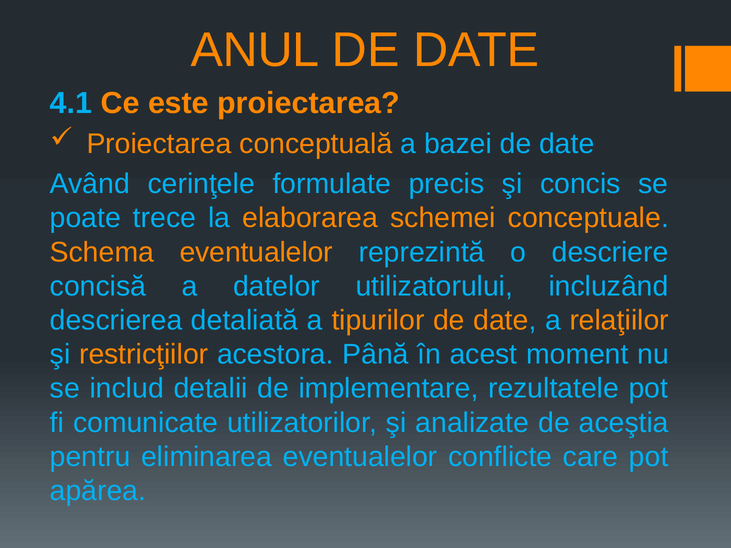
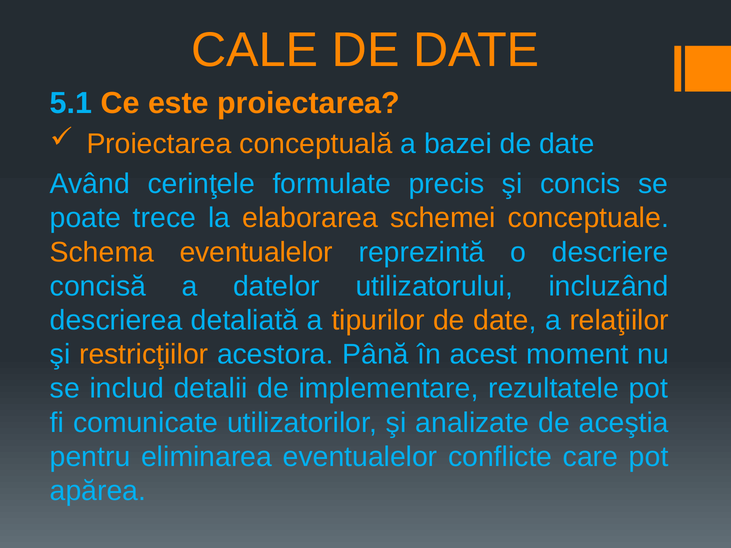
ANUL: ANUL -> CALE
4.1: 4.1 -> 5.1
